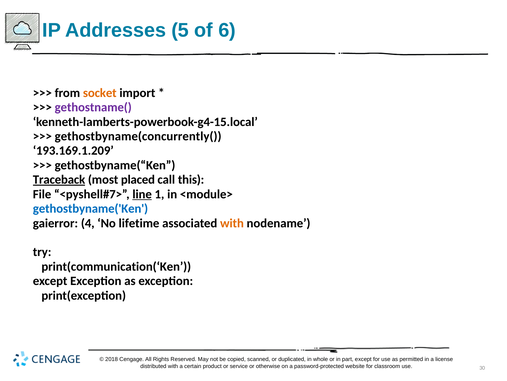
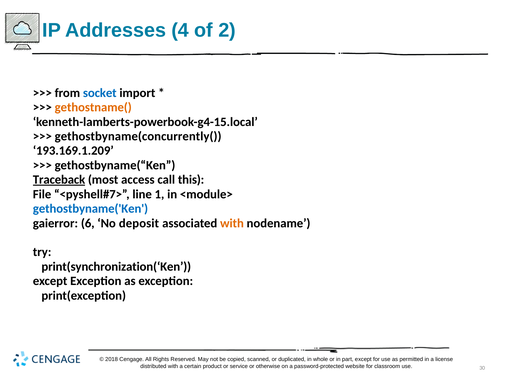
5: 5 -> 4
6: 6 -> 2
socket colour: orange -> blue
gethostname( colour: purple -> orange
placed: placed -> access
line underline: present -> none
4: 4 -> 6
lifetime: lifetime -> deposit
print(communication(‘Ken: print(communication(‘Ken -> print(synchronization(‘Ken
